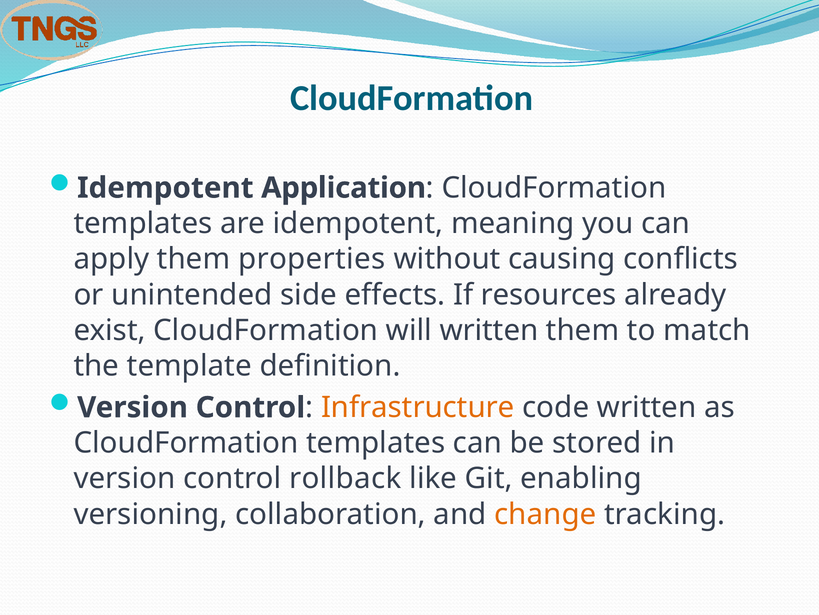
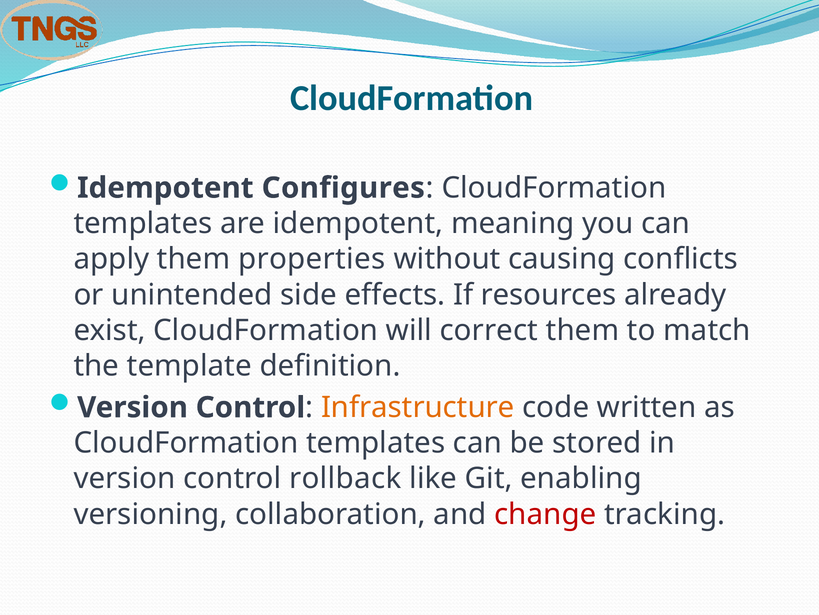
Application: Application -> Configures
will written: written -> correct
change colour: orange -> red
